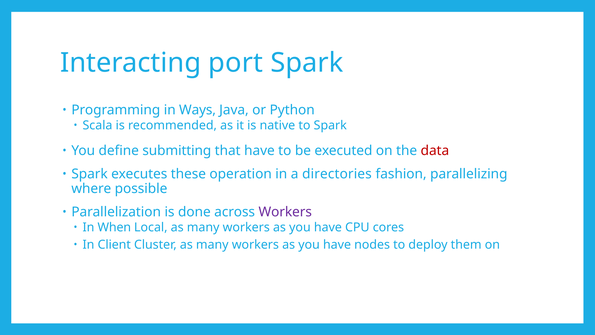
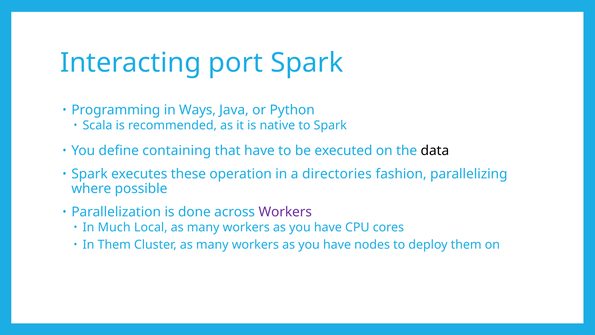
submitting: submitting -> containing
data colour: red -> black
When: When -> Much
In Client: Client -> Them
